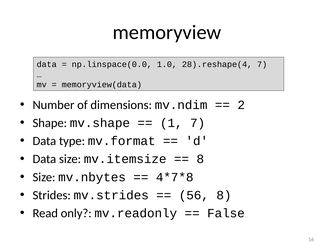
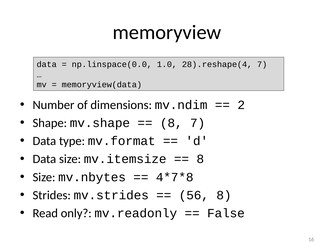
1 at (171, 123): 1 -> 8
